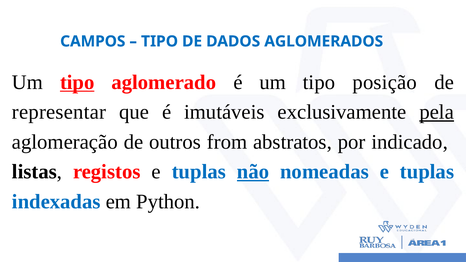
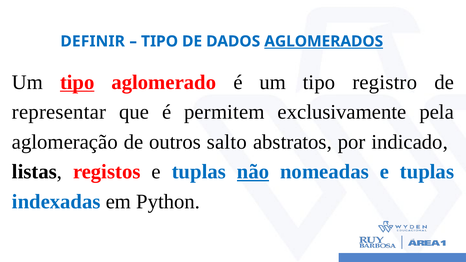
CAMPOS: CAMPOS -> DEFINIR
AGLOMERADOS underline: none -> present
posição: posição -> registro
imutáveis: imutáveis -> permitem
pela underline: present -> none
from: from -> salto
